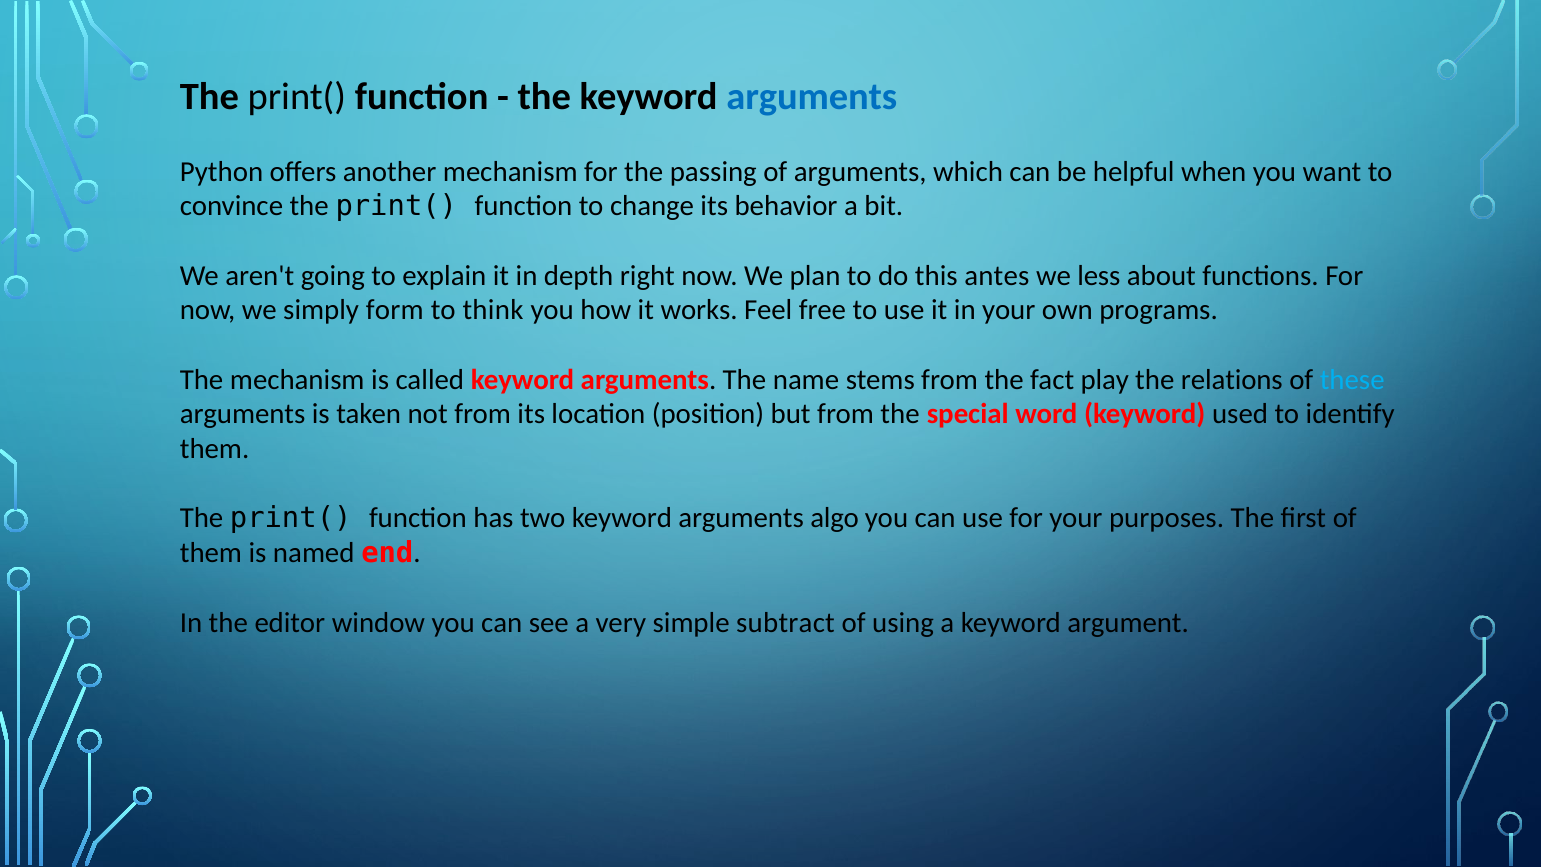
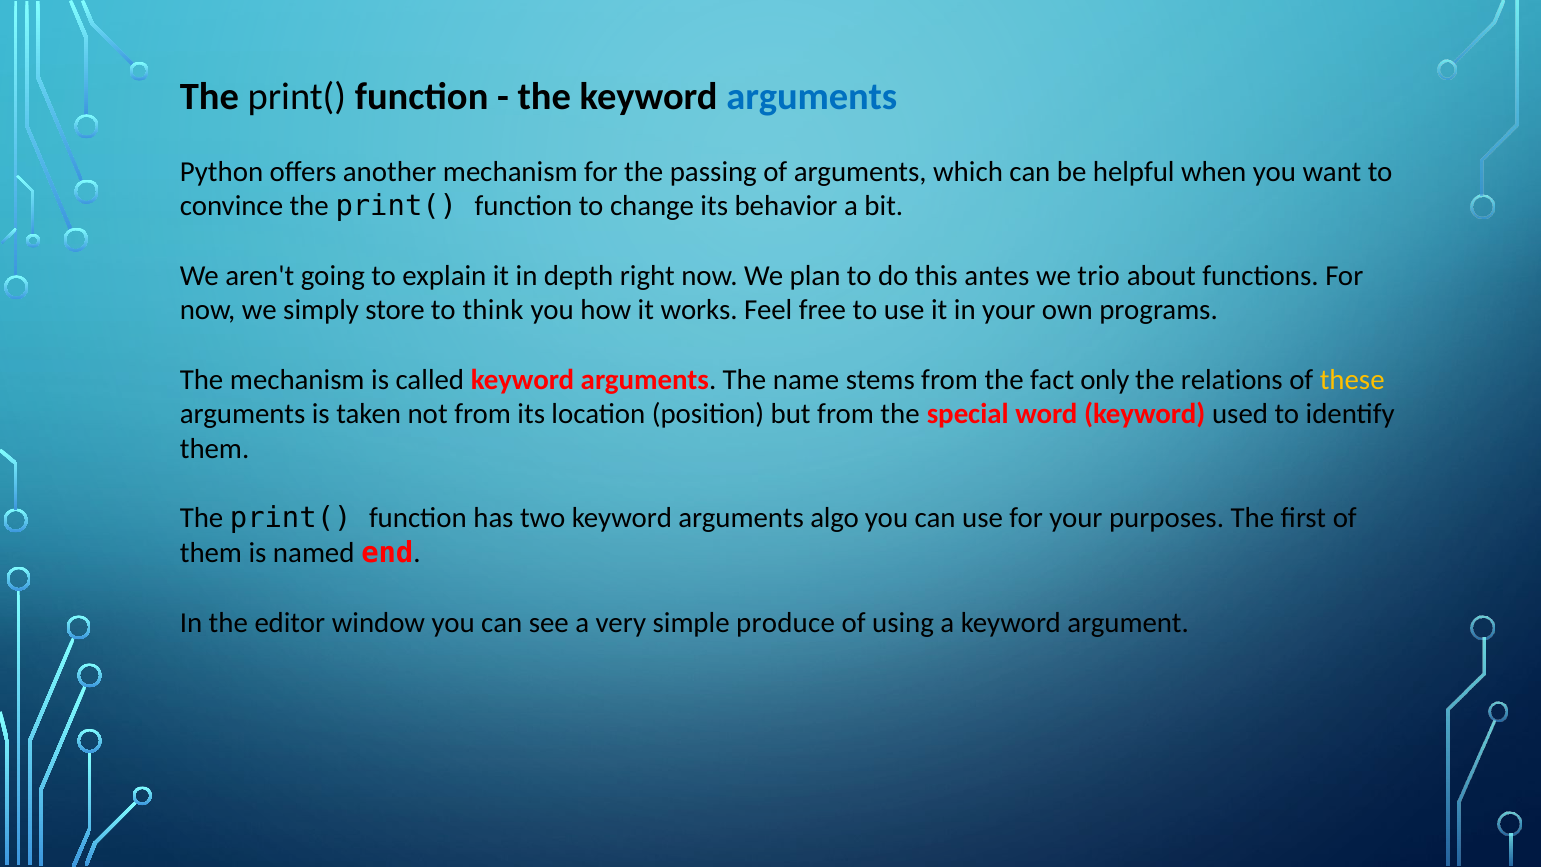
less: less -> trio
form: form -> store
play: play -> only
these colour: light blue -> yellow
subtract: subtract -> produce
